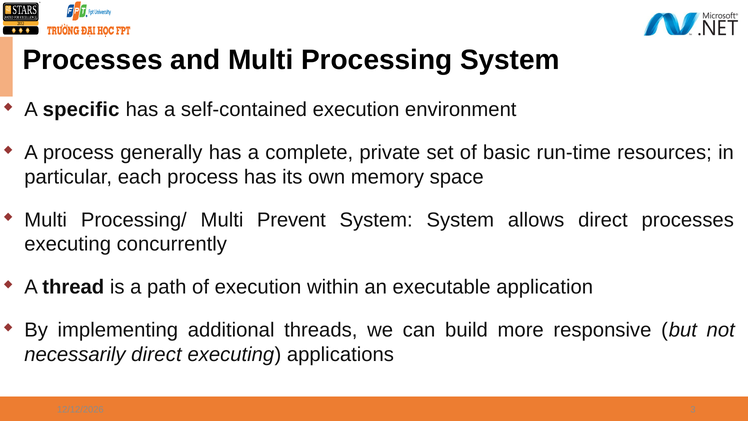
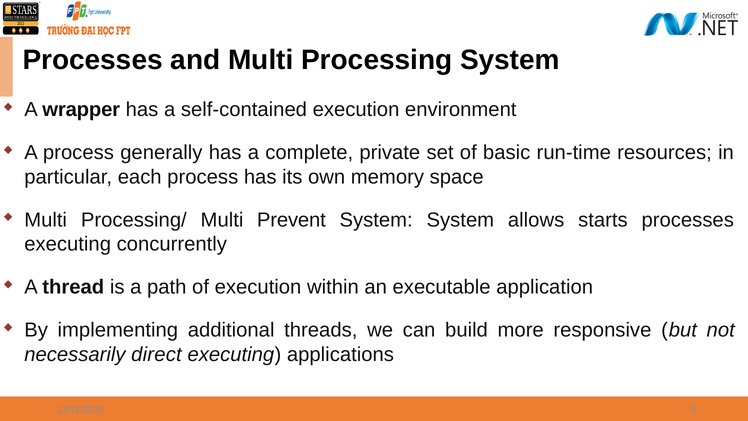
specific: specific -> wrapper
allows direct: direct -> starts
